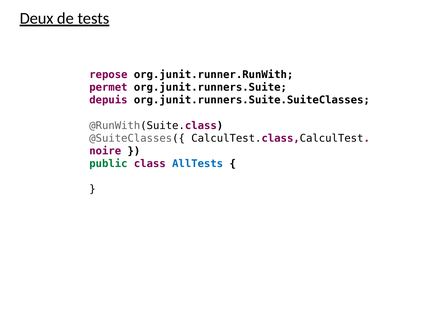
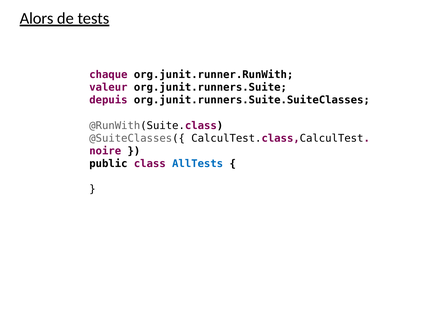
Deux: Deux -> Alors
repose: repose -> chaque
permet: permet -> valeur
public colour: green -> black
